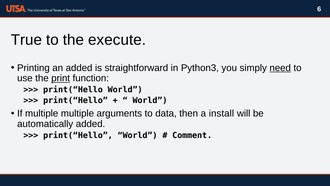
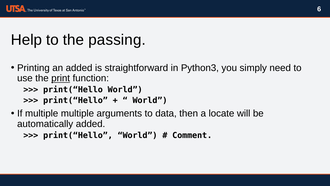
True: True -> Help
execute: execute -> passing
need underline: present -> none
install: install -> locate
